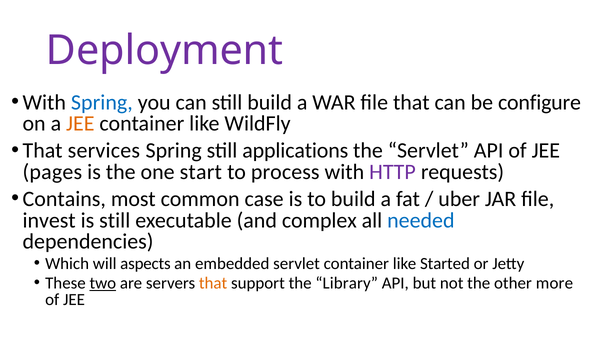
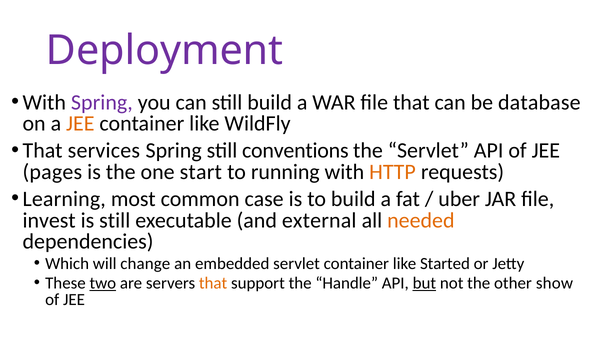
Spring at (102, 102) colour: blue -> purple
configure: configure -> database
applications: applications -> conventions
process: process -> running
HTTP colour: purple -> orange
Contains: Contains -> Learning
complex: complex -> external
needed colour: blue -> orange
aspects: aspects -> change
Library: Library -> Handle
but underline: none -> present
more: more -> show
